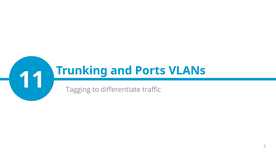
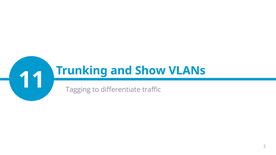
Ports: Ports -> Show
